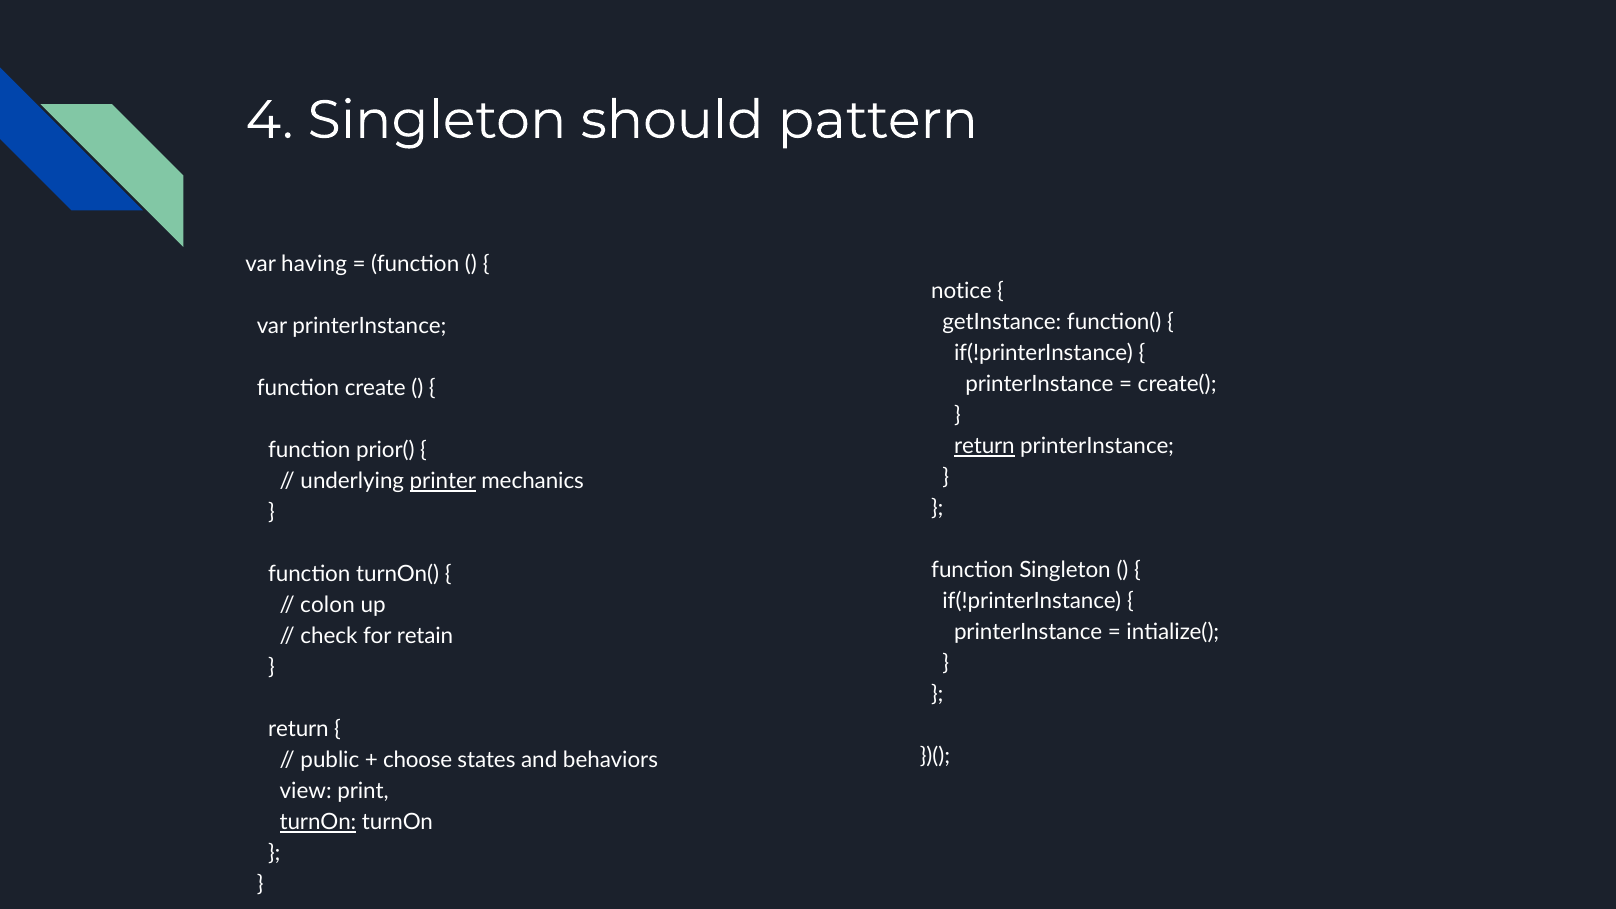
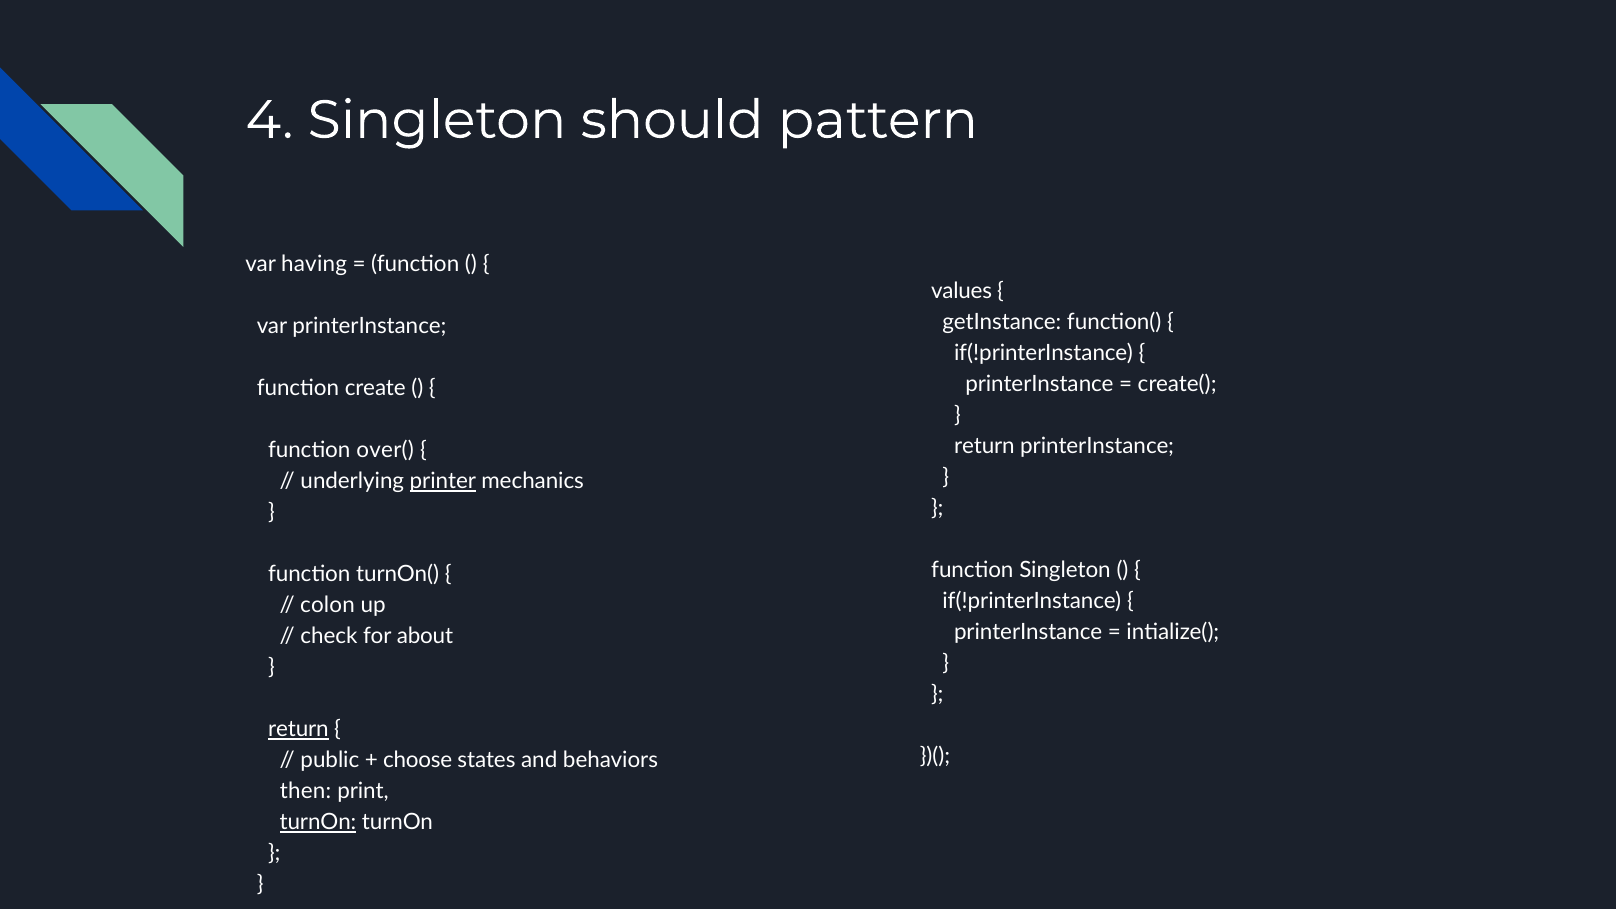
notice: notice -> values
return at (984, 446) underline: present -> none
prior(: prior( -> over(
retain: retain -> about
return at (298, 729) underline: none -> present
view: view -> then
